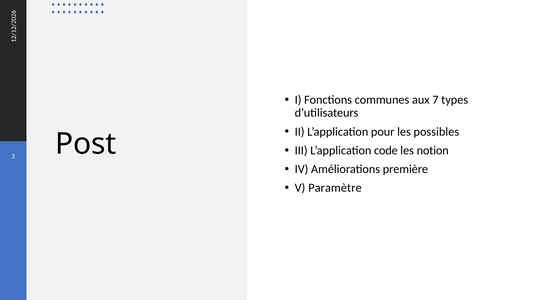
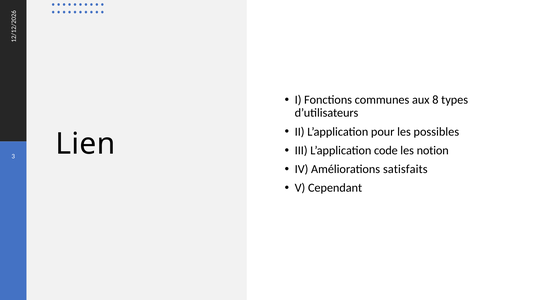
7: 7 -> 8
Post: Post -> Lien
première: première -> satisfaits
Paramètre: Paramètre -> Cependant
